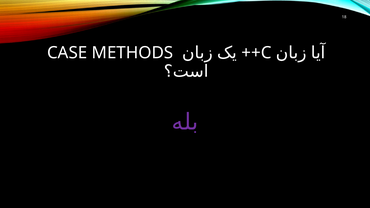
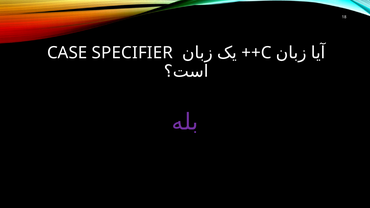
METHODS: METHODS -> SPECIFIER
